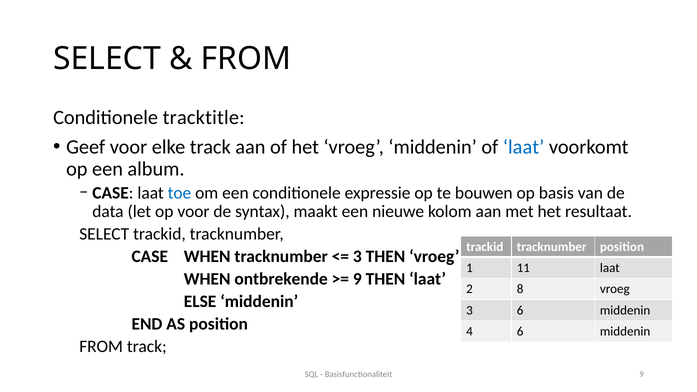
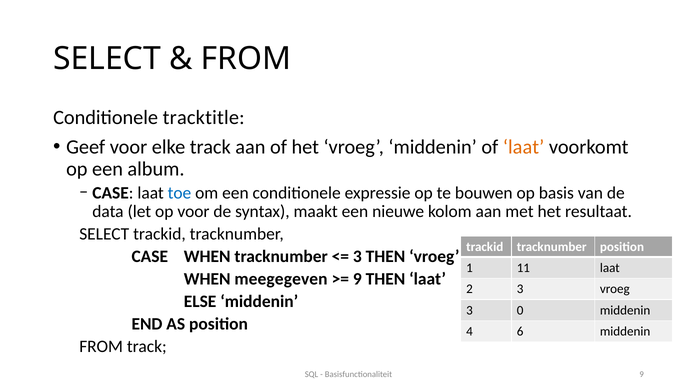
laat at (524, 147) colour: blue -> orange
ontbrekende: ontbrekende -> meegegeven
2 8: 8 -> 3
3 6: 6 -> 0
